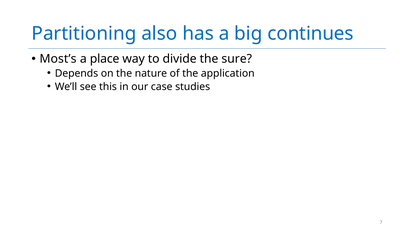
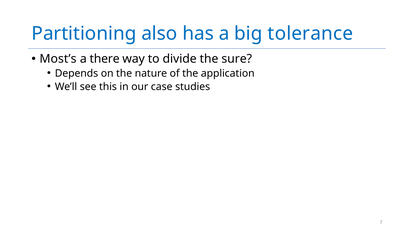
continues: continues -> tolerance
place: place -> there
